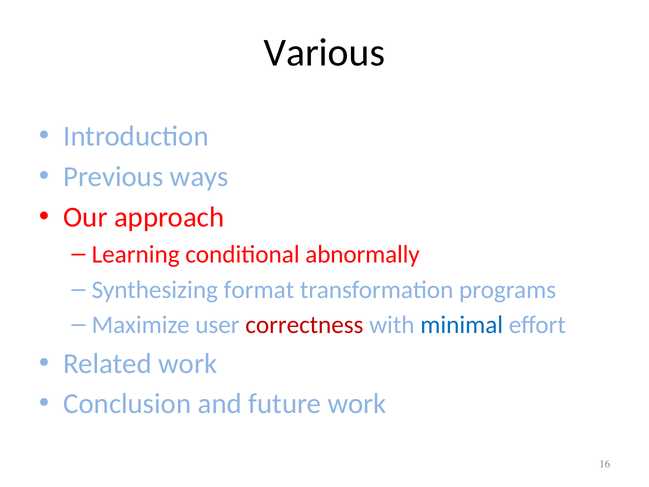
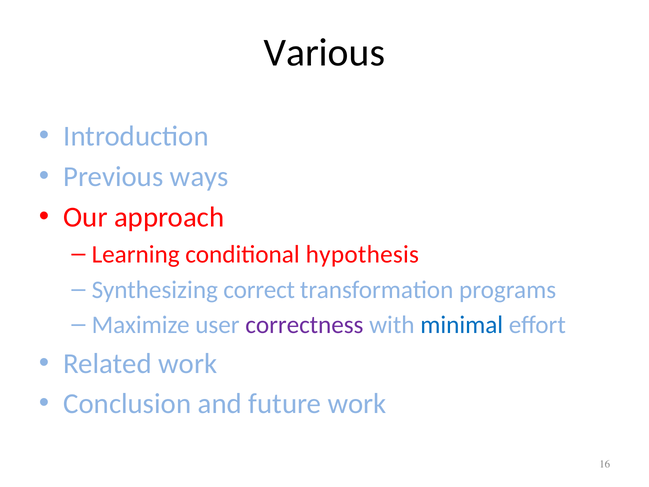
abnormally: abnormally -> hypothesis
format: format -> correct
correctness colour: red -> purple
